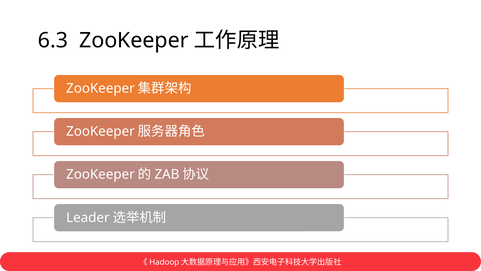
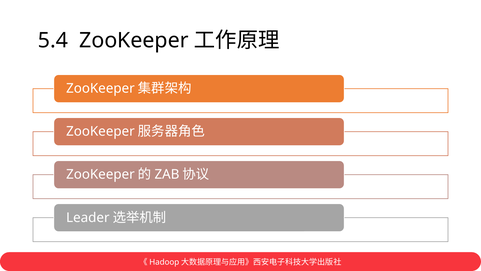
6.3: 6.3 -> 5.4
